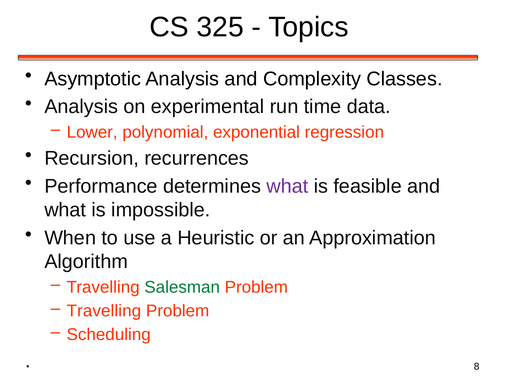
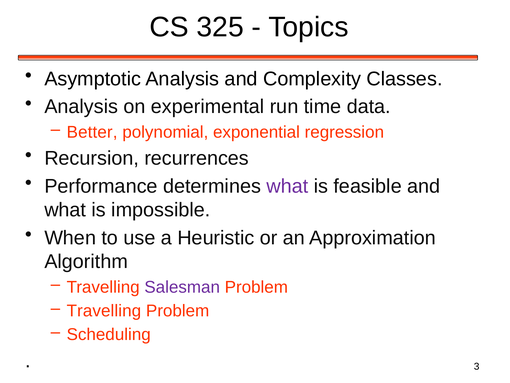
Lower: Lower -> Better
Salesman colour: green -> purple
8: 8 -> 3
